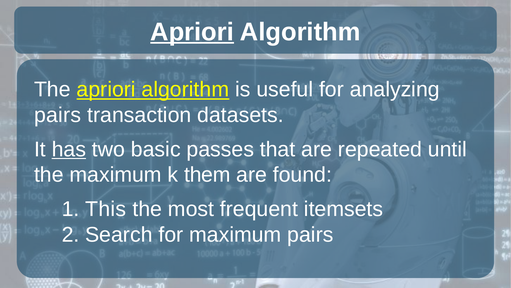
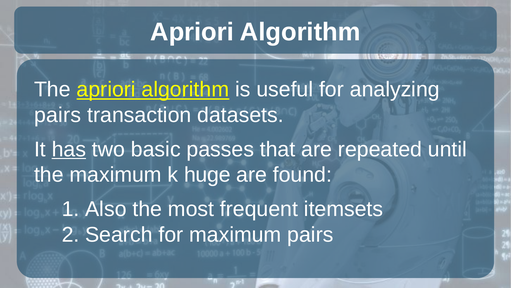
Apriori at (192, 32) underline: present -> none
them: them -> huge
This: This -> Also
